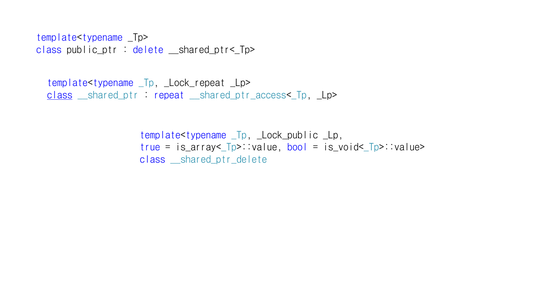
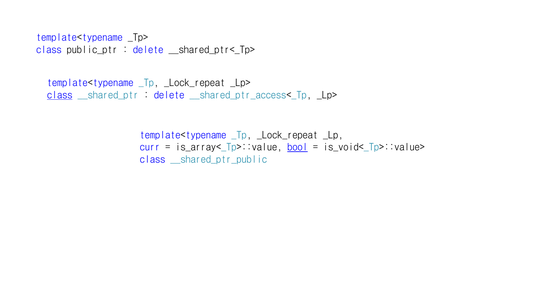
repeat at (169, 95): repeat -> delete
_Lock_public at (287, 135): _Lock_public -> _Lock_repeat
true: true -> curr
bool underline: none -> present
__shared_ptr_delete: __shared_ptr_delete -> __shared_ptr_public
